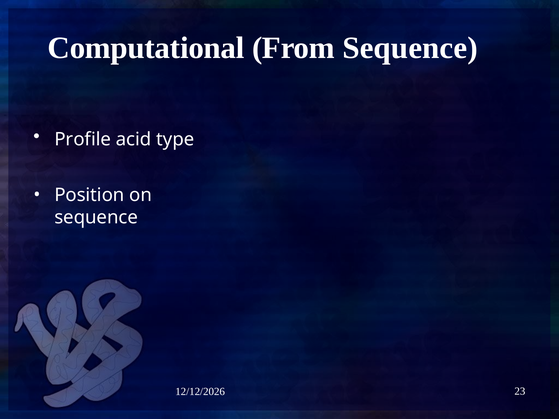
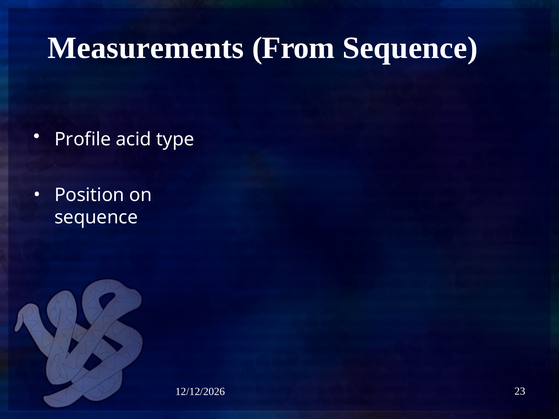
Computational: Computational -> Measurements
